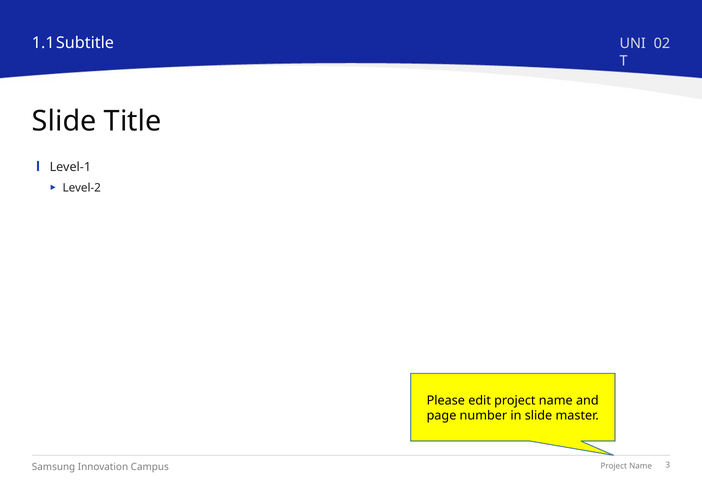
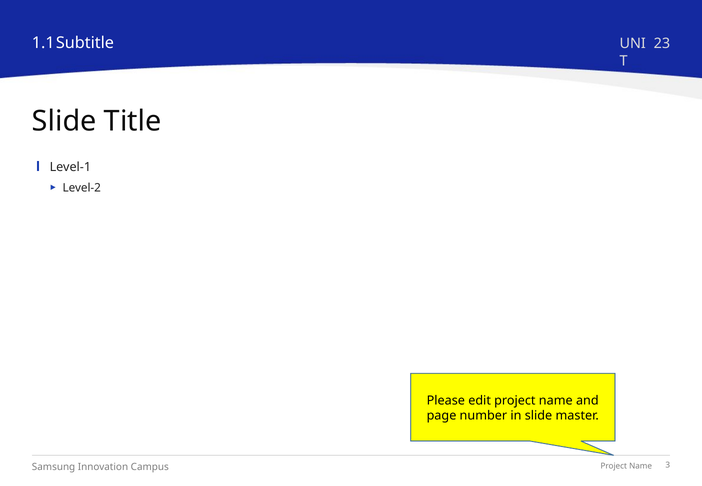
02: 02 -> 23
